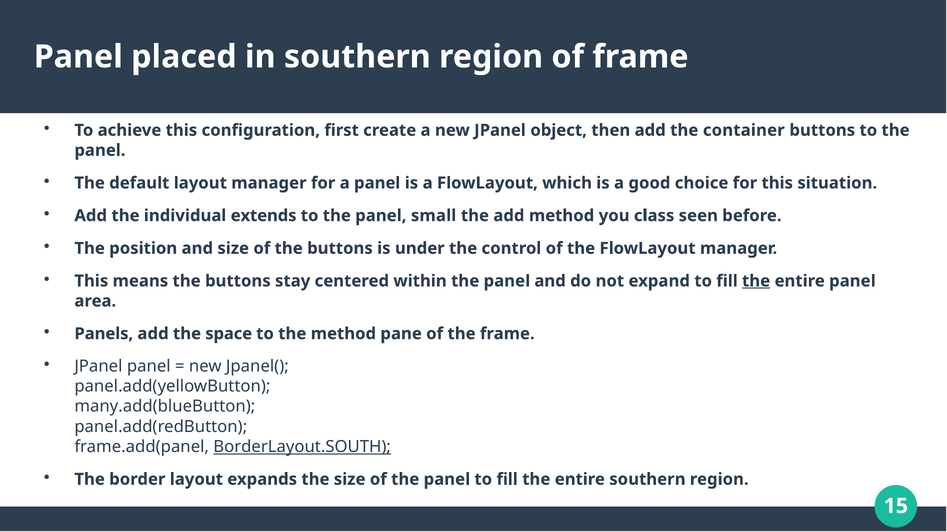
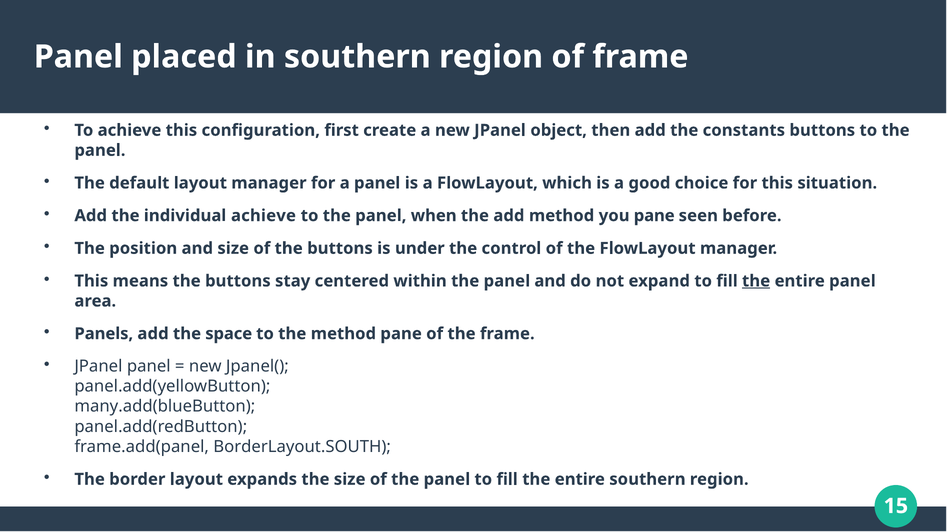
container: container -> constants
individual extends: extends -> achieve
small: small -> when
you class: class -> pane
BorderLayout.SOUTH underline: present -> none
